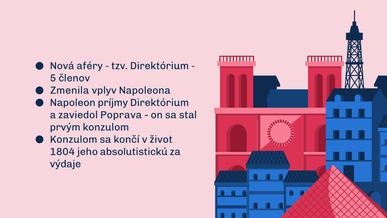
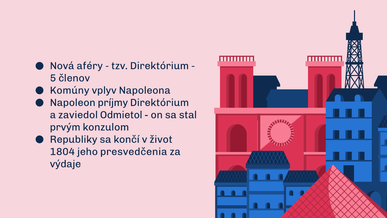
Zmenila: Zmenila -> Komúny
Poprava: Poprava -> Odmietol
Konzulom at (74, 139): Konzulom -> Republiky
absolutistickú: absolutistickú -> presvedčenia
